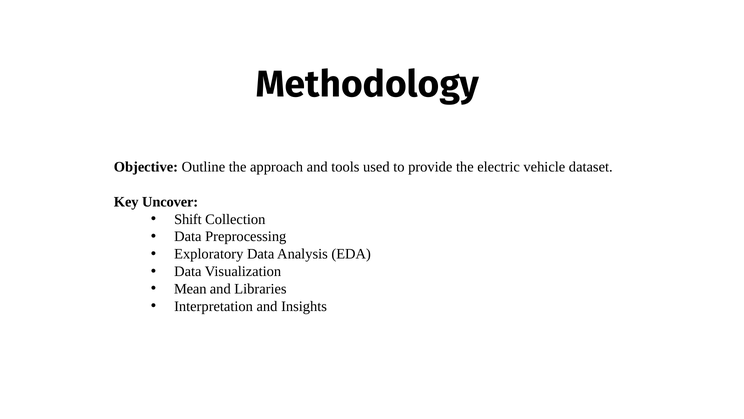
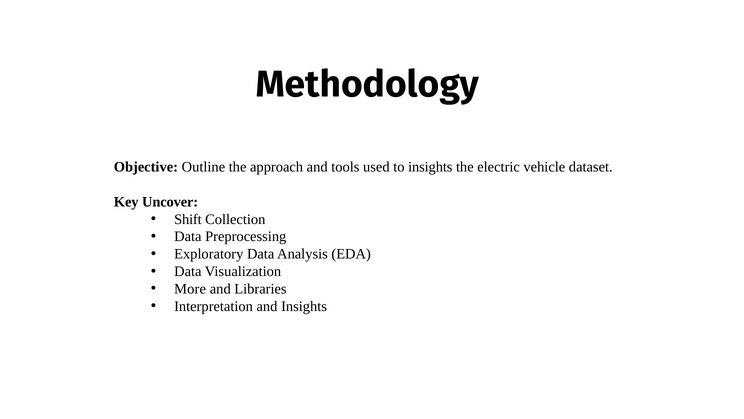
to provide: provide -> insights
Mean: Mean -> More
